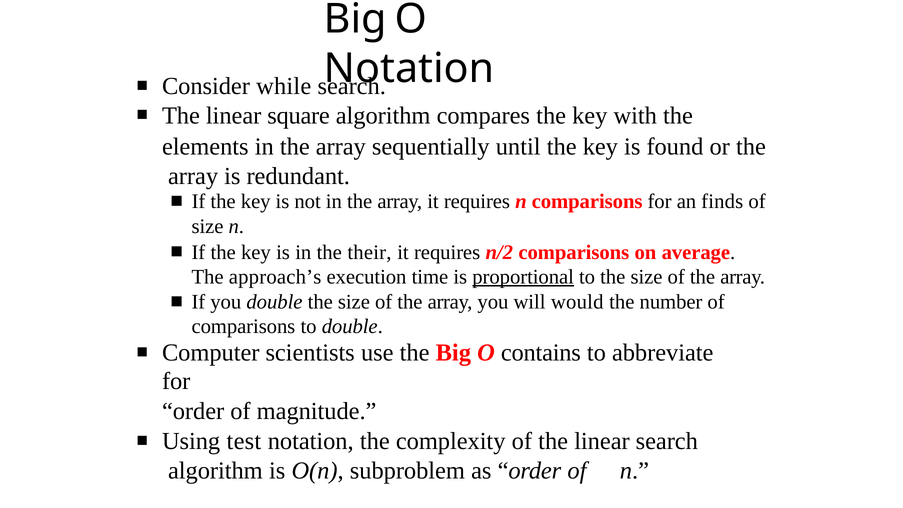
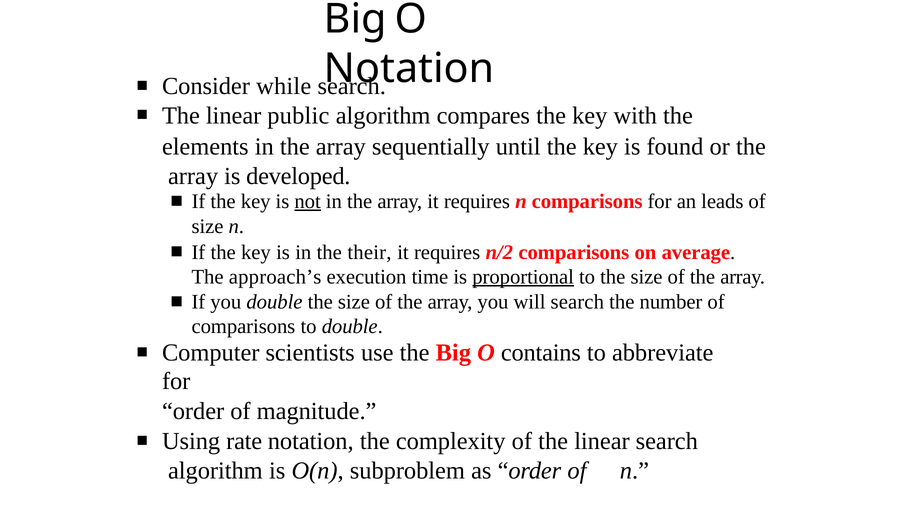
square: square -> public
redundant: redundant -> developed
not underline: none -> present
finds: finds -> leads
will would: would -> search
test: test -> rate
